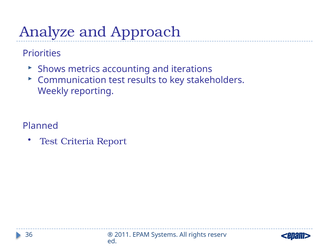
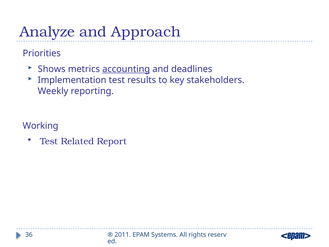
accounting underline: none -> present
iterations: iterations -> deadlines
Communication: Communication -> Implementation
Planned: Planned -> Working
Criteria: Criteria -> Related
